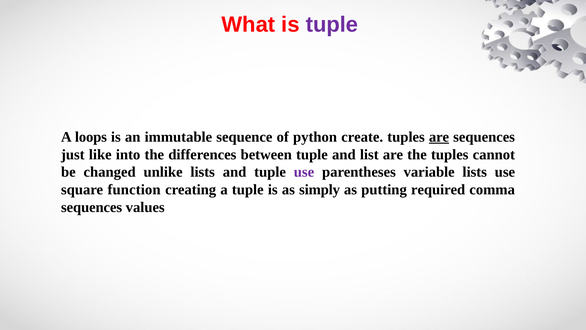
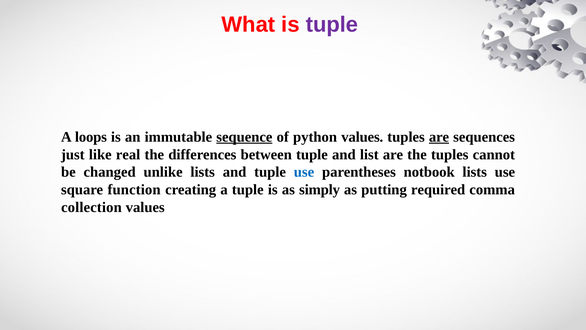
sequence underline: none -> present
python create: create -> values
into: into -> real
use at (304, 172) colour: purple -> blue
variable: variable -> notbook
sequences at (92, 207): sequences -> collection
